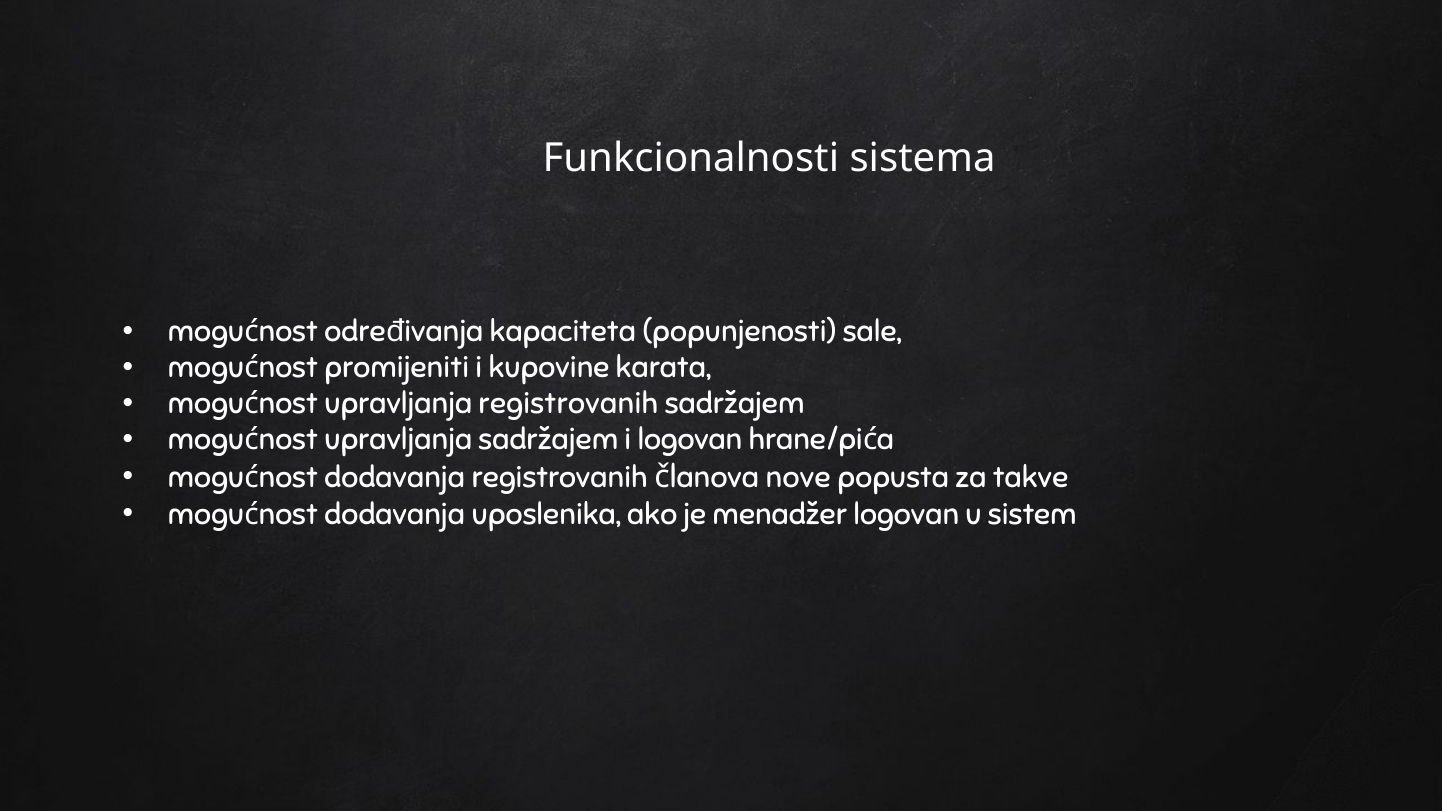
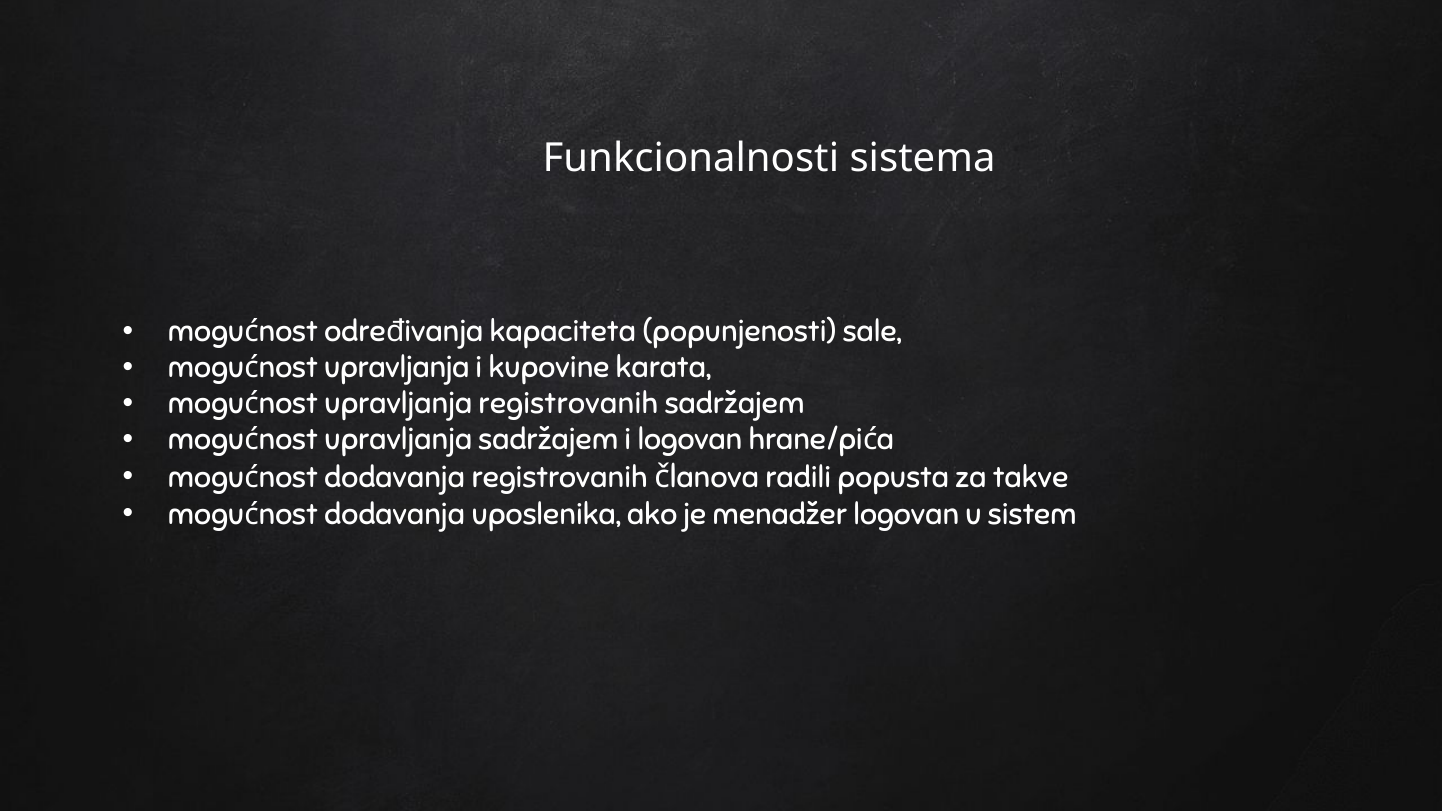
promijeniti at (397, 368): promijeniti -> upravljanja
nove: nove -> radili
